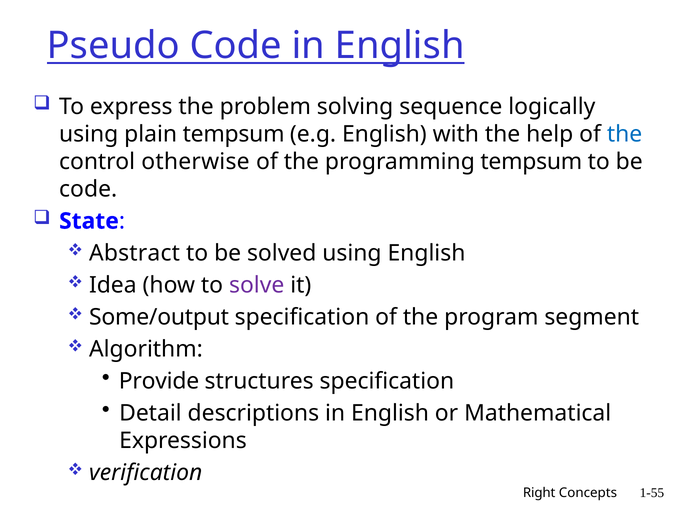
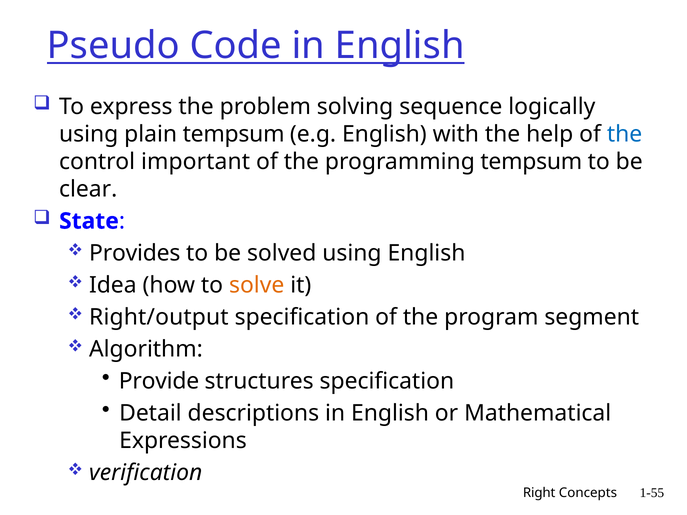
otherwise: otherwise -> important
code at (88, 189): code -> clear
Abstract: Abstract -> Provides
solve colour: purple -> orange
Some/output: Some/output -> Right/output
